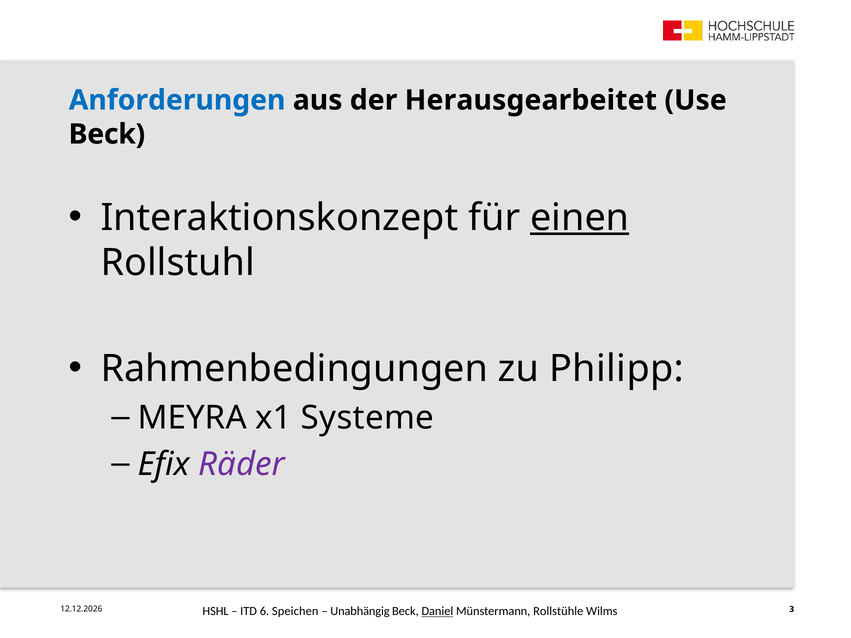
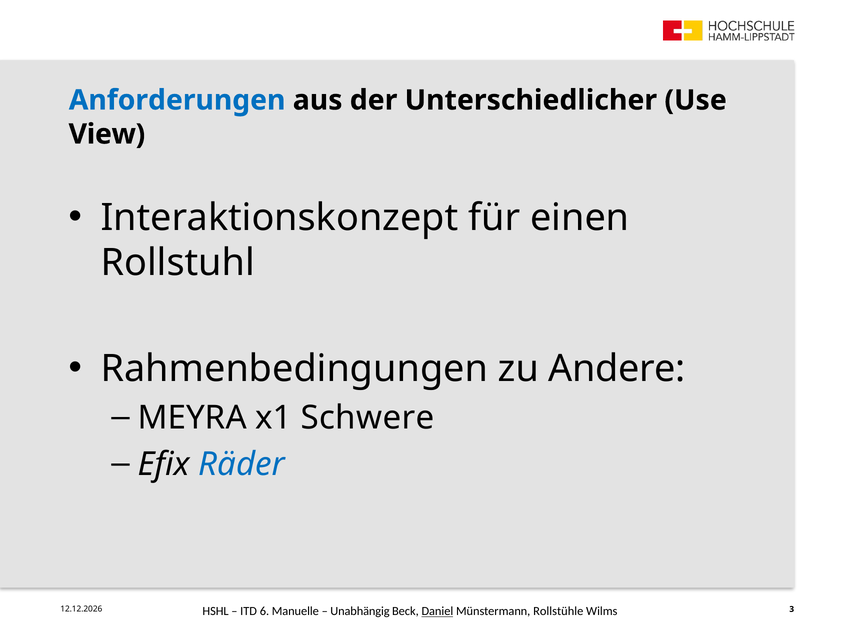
Herausgearbeitet: Herausgearbeitet -> Unterschiedlicher
Beck at (107, 134): Beck -> View
einen underline: present -> none
Philipp: Philipp -> Andere
Systeme: Systeme -> Schwere
Räder colour: purple -> blue
Speichen: Speichen -> Manuelle
